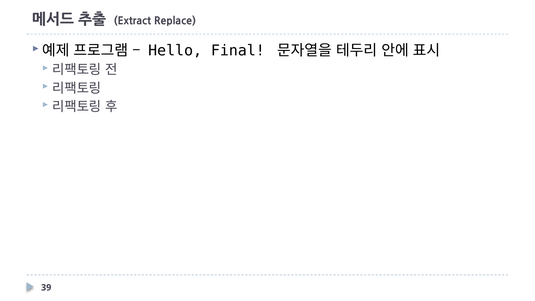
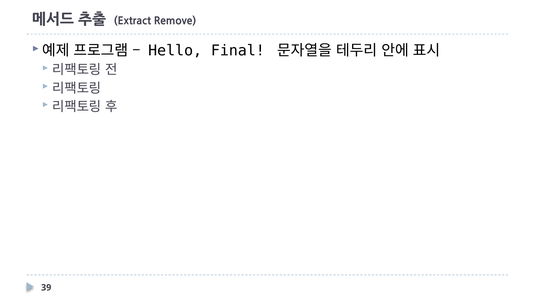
Replace: Replace -> Remove
